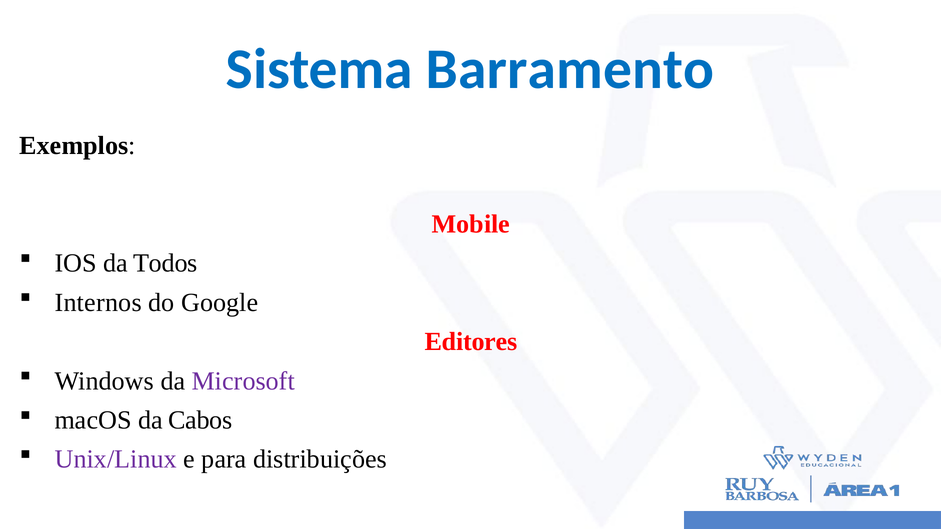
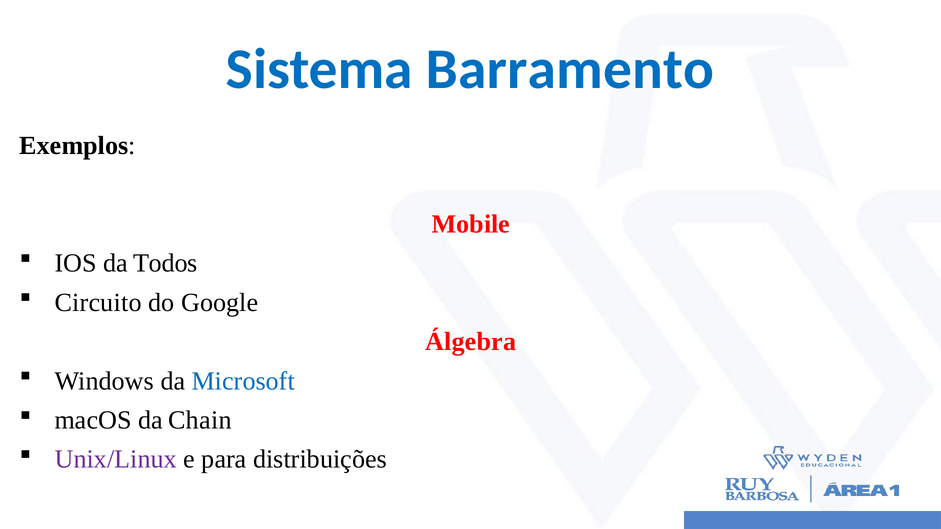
Internos: Internos -> Circuito
Editores: Editores -> Álgebra
Microsoft colour: purple -> blue
Cabos: Cabos -> Chain
